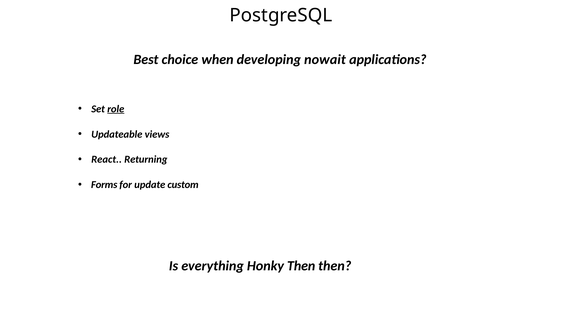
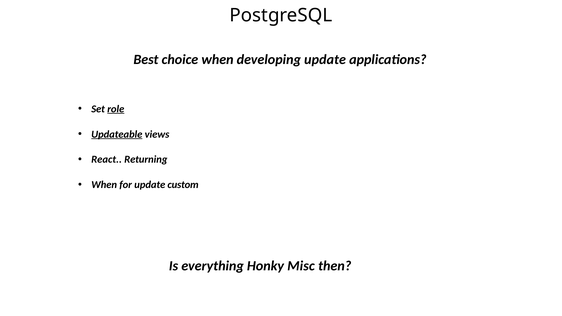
developing nowait: nowait -> update
Updateable underline: none -> present
Forms at (104, 185): Forms -> When
Honky Then: Then -> Misc
